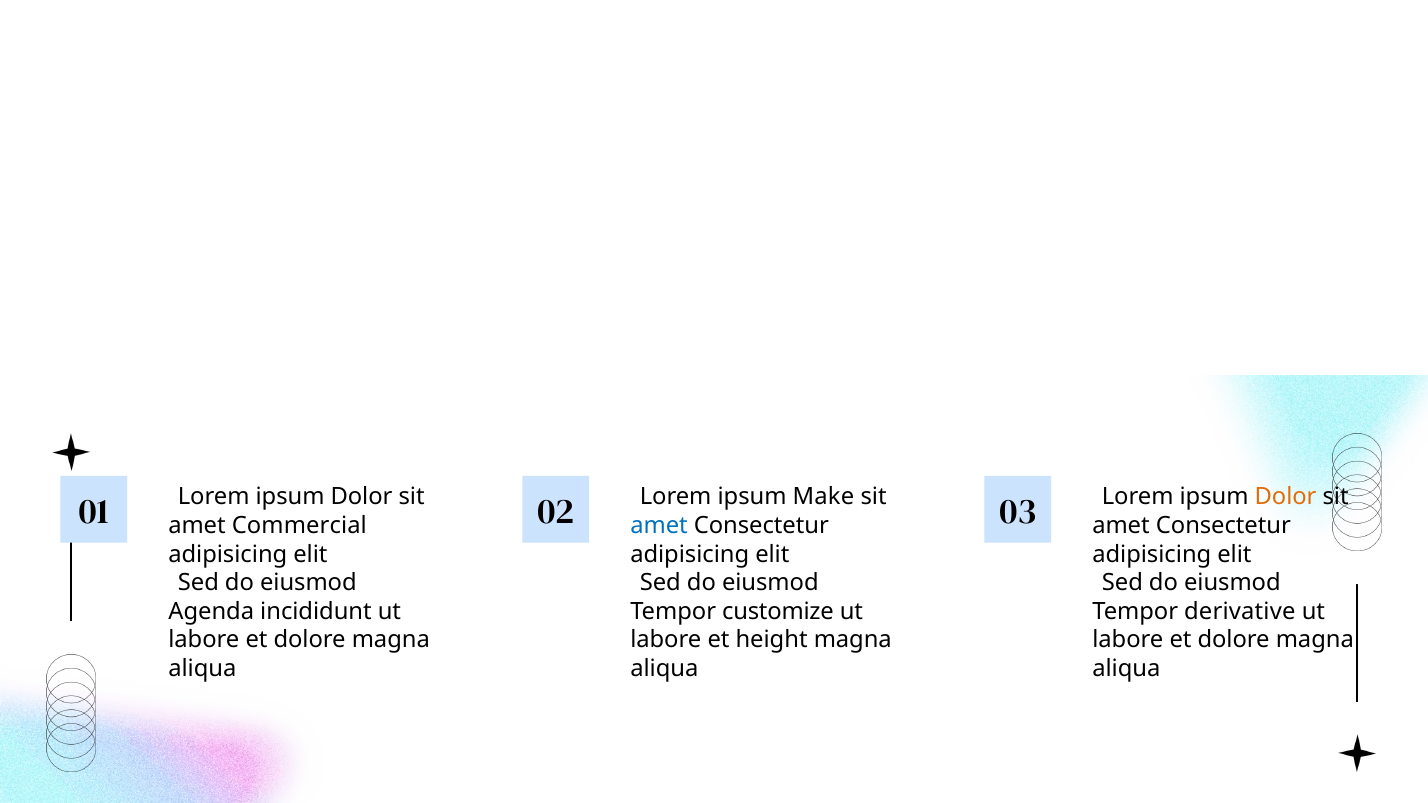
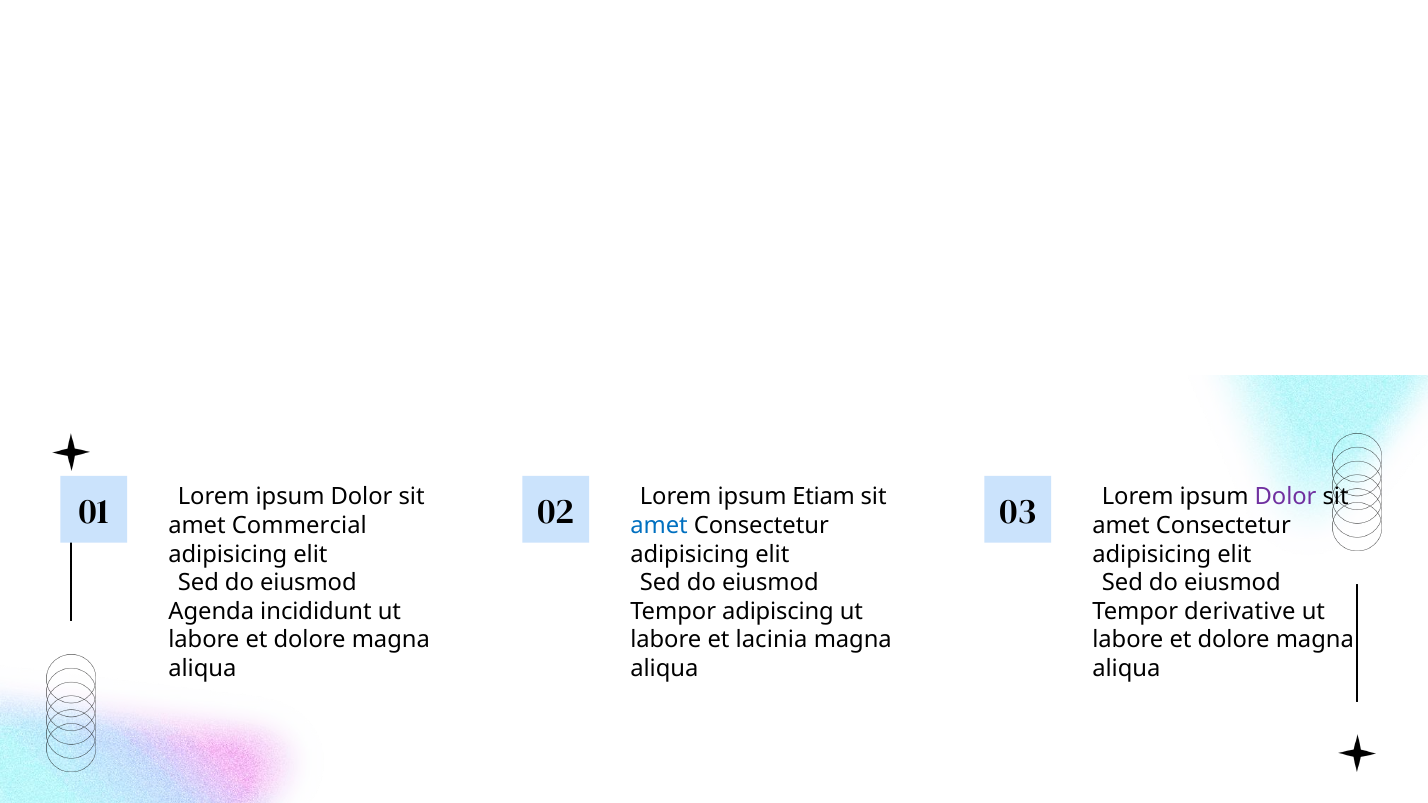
Make: Make -> Etiam
Dolor at (1286, 497) colour: orange -> purple
customize: customize -> adipiscing
height: height -> lacinia
